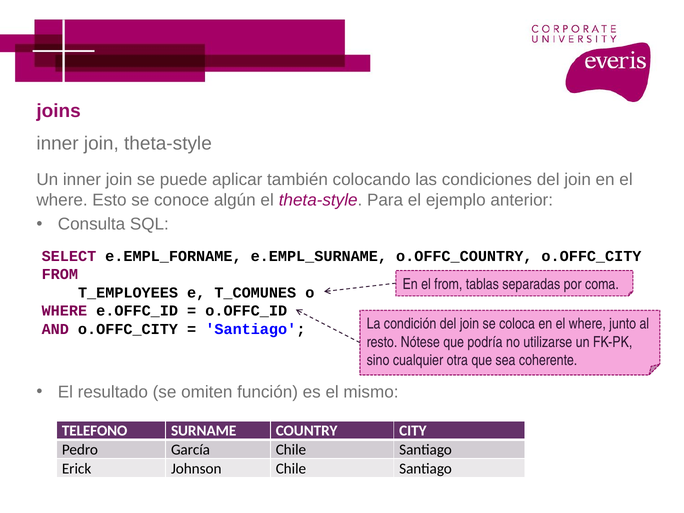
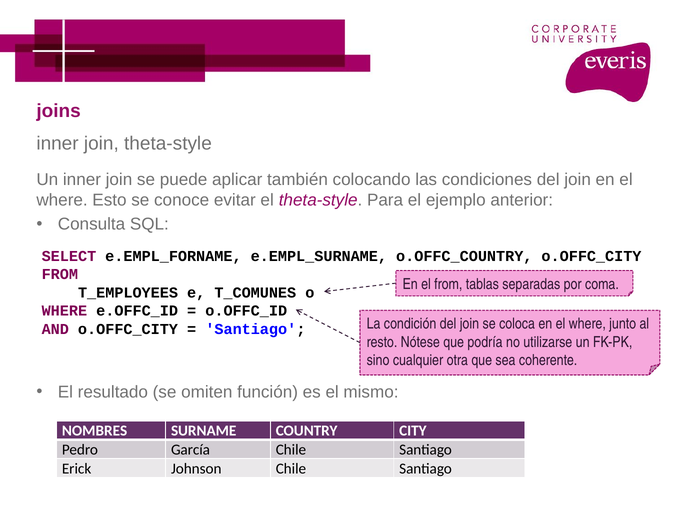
algún: algún -> evitar
TELEFONO: TELEFONO -> NOMBRES
